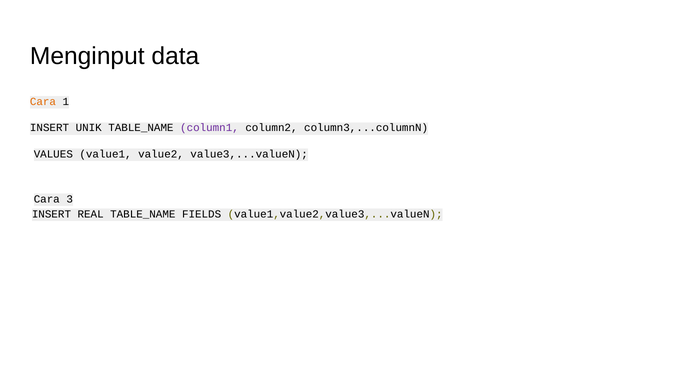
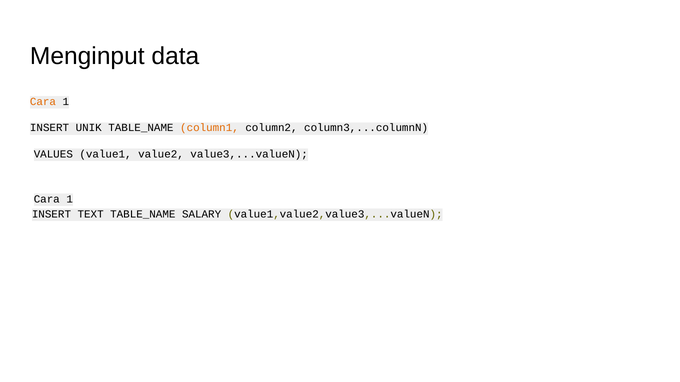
column1 colour: purple -> orange
3 at (70, 199): 3 -> 1
REAL: REAL -> TEXT
FIELDS: FIELDS -> SALARY
